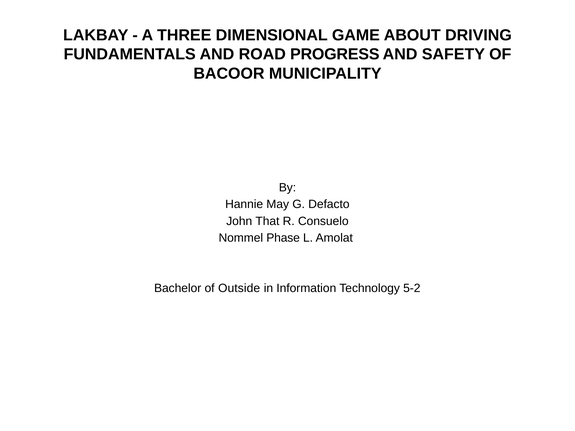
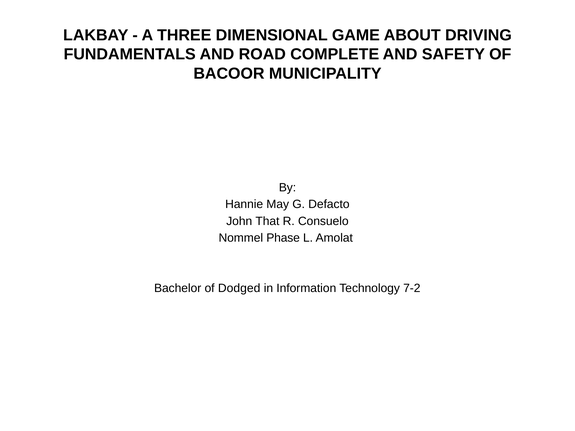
PROGRESS: PROGRESS -> COMPLETE
Outside: Outside -> Dodged
5-2: 5-2 -> 7-2
